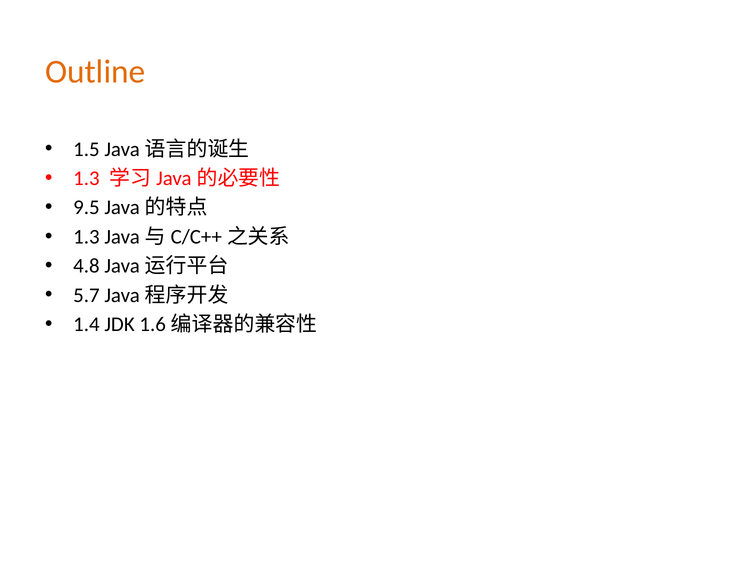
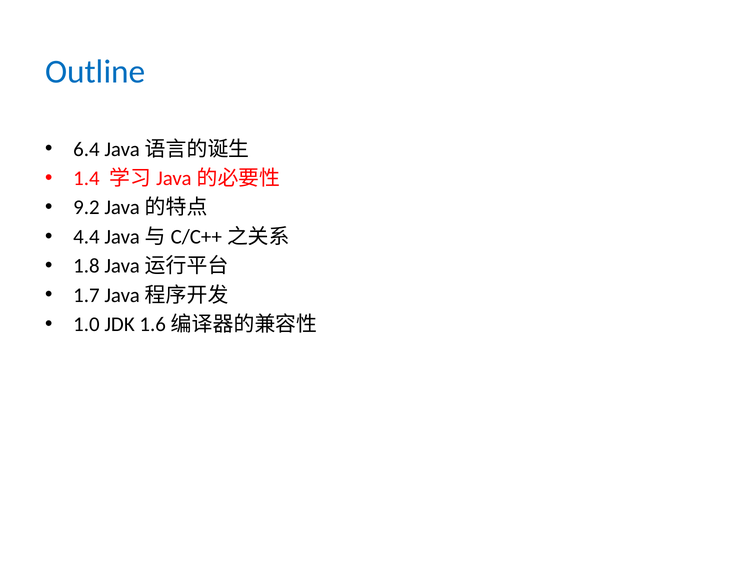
Outline colour: orange -> blue
1.5: 1.5 -> 6.4
1.3 at (86, 178): 1.3 -> 1.4
9.5: 9.5 -> 9.2
1.3 at (86, 237): 1.3 -> 4.4
4.8: 4.8 -> 1.8
5.7: 5.7 -> 1.7
1.4: 1.4 -> 1.0
